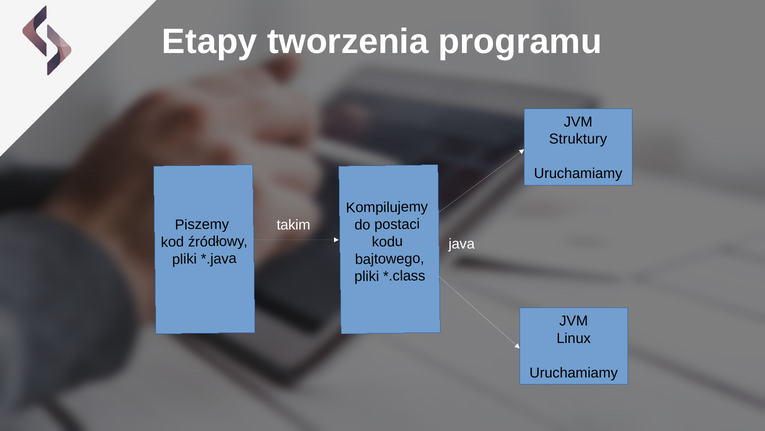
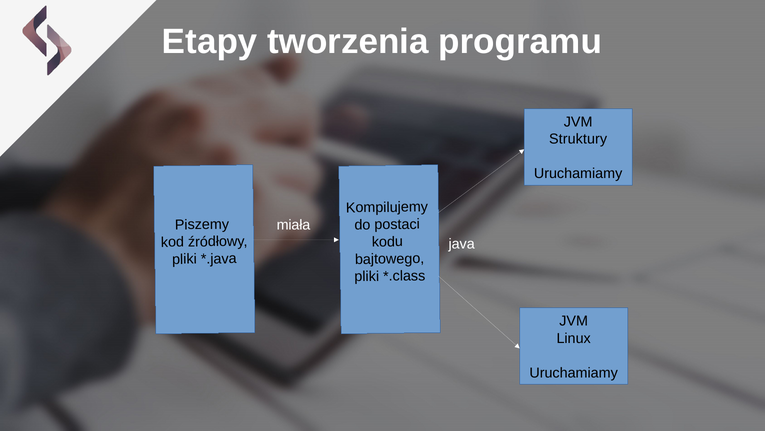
takim: takim -> miała
